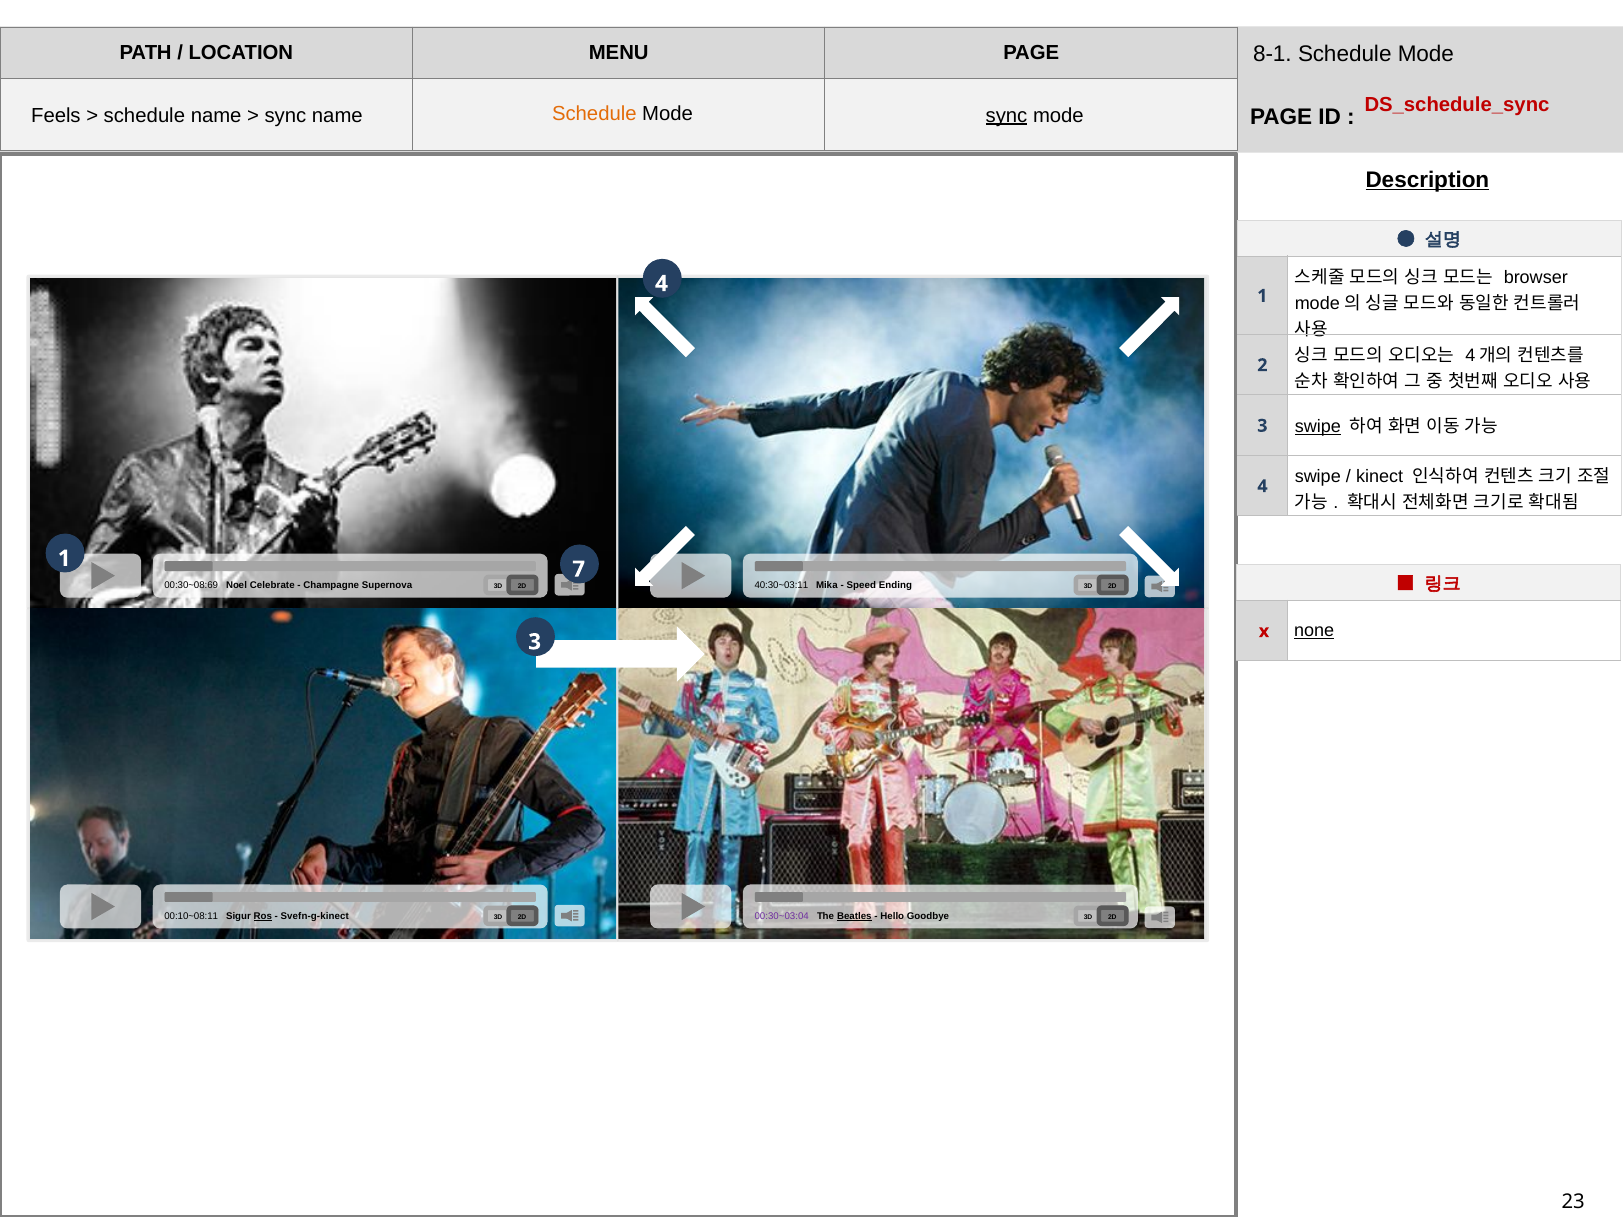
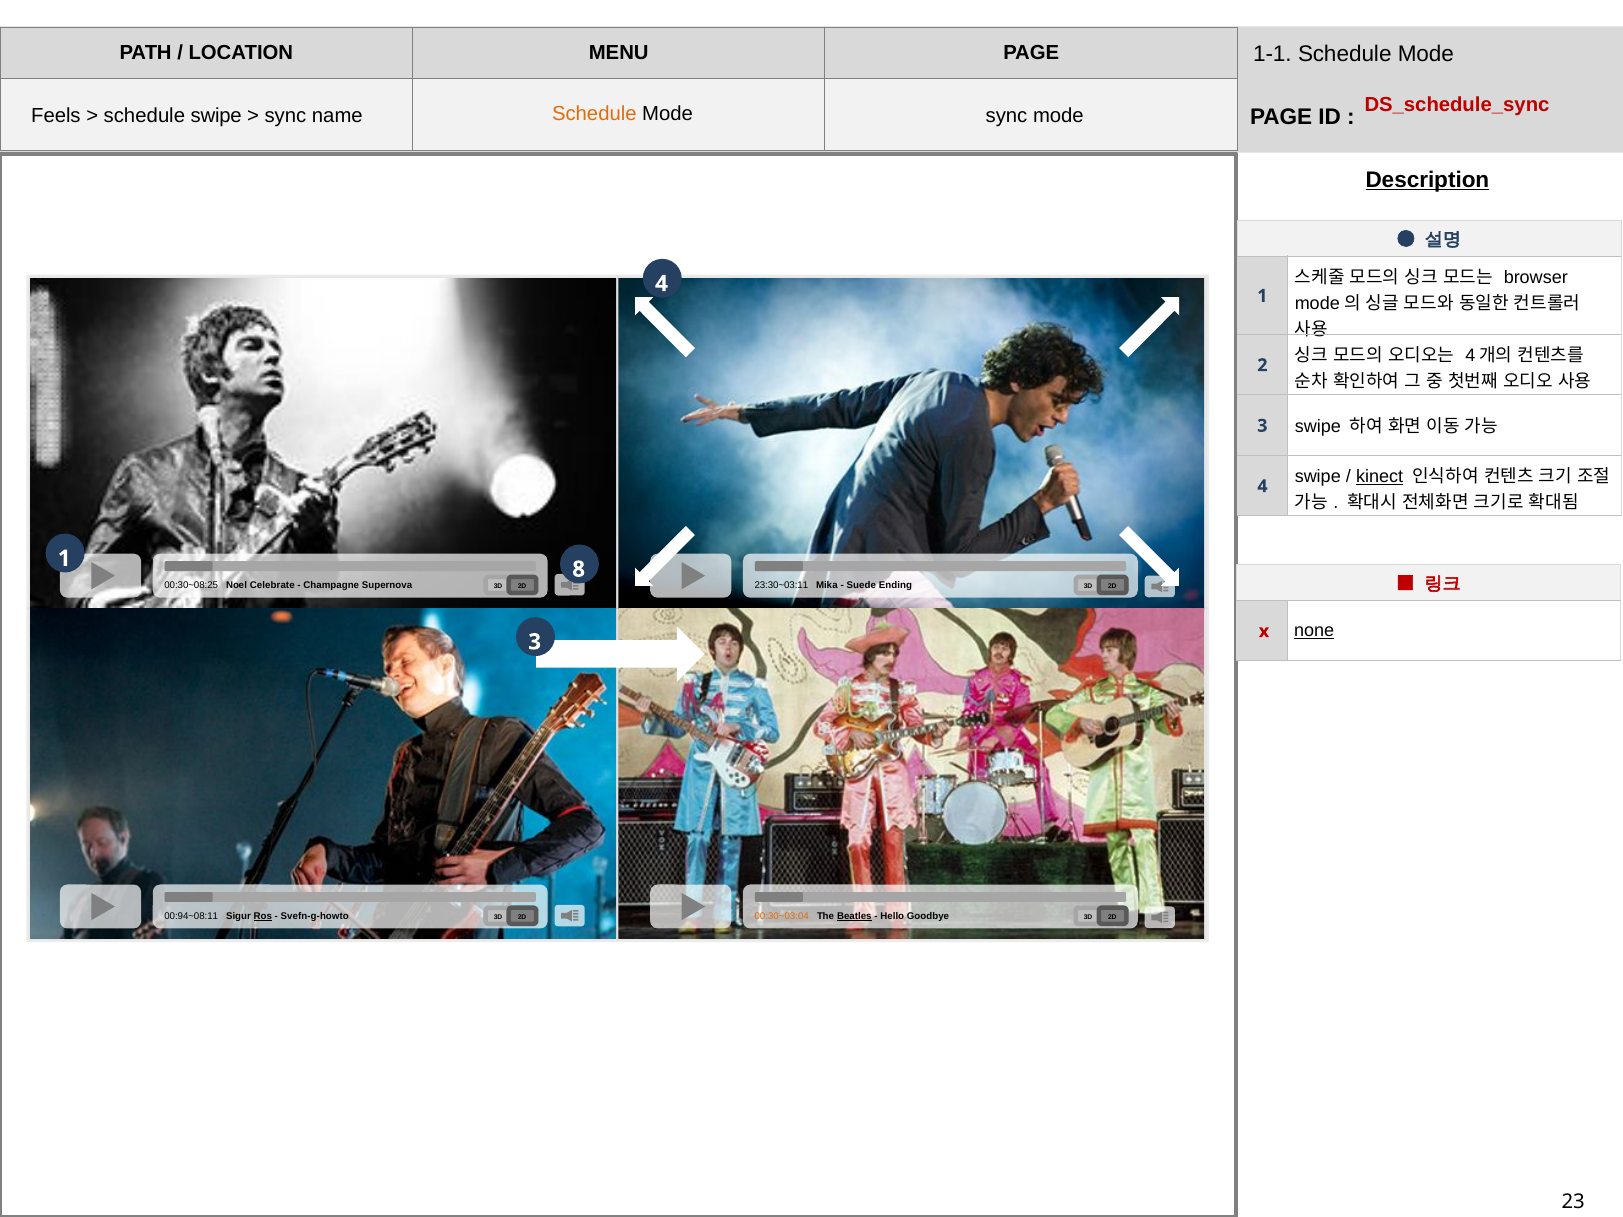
8-1: 8-1 -> 1-1
sync at (1006, 115) underline: present -> none
schedule name: name -> swipe
swipe at (1318, 427) underline: present -> none
kinect underline: none -> present
00:30~08:69: 00:30~08:69 -> 00:30~08:25
7: 7 -> 8
40:30~03:11: 40:30~03:11 -> 23:30~03:11
Speed: Speed -> Suede
00:10~08:11: 00:10~08:11 -> 00:94~08:11
Svefn-g-kinect: Svefn-g-kinect -> Svefn-g-howto
00:30~03:04 colour: purple -> orange
